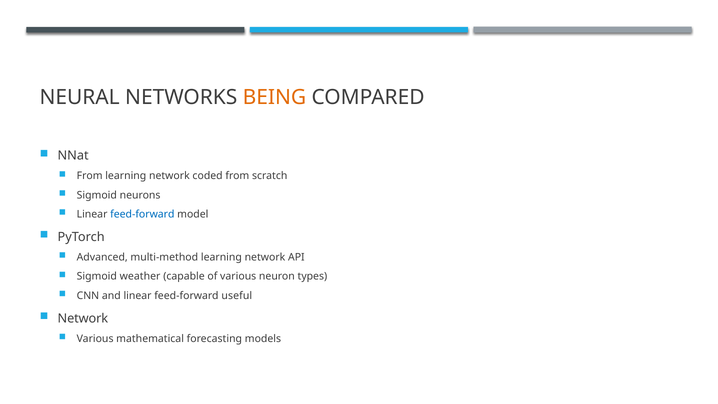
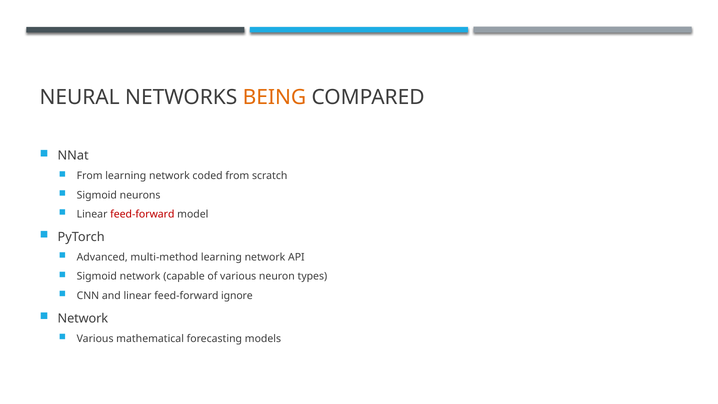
feed-forward at (142, 214) colour: blue -> red
Sigmoid weather: weather -> network
useful: useful -> ignore
